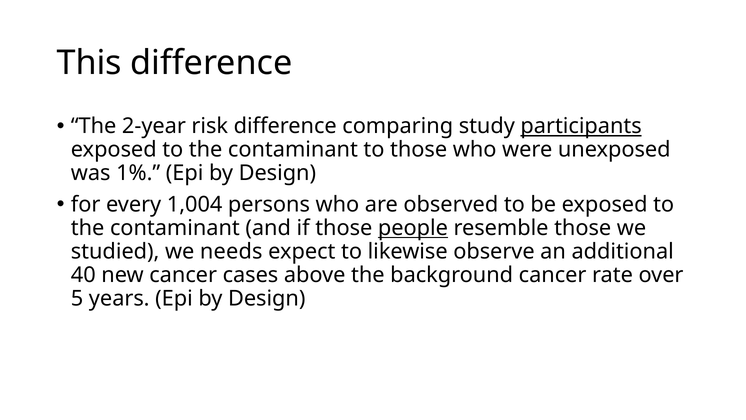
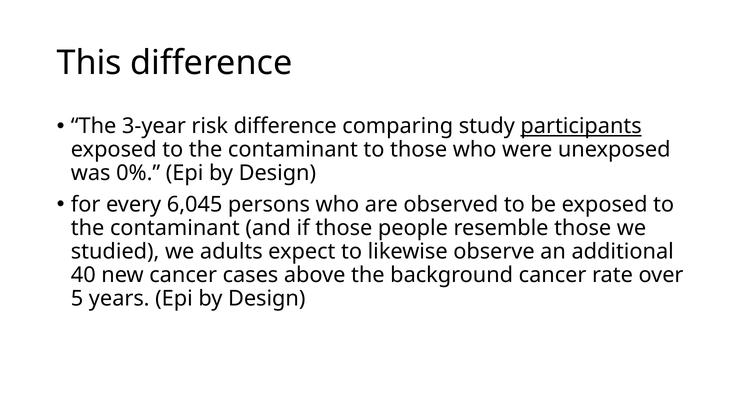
2-year: 2-year -> 3-year
1%: 1% -> 0%
1,004: 1,004 -> 6,045
people underline: present -> none
needs: needs -> adults
